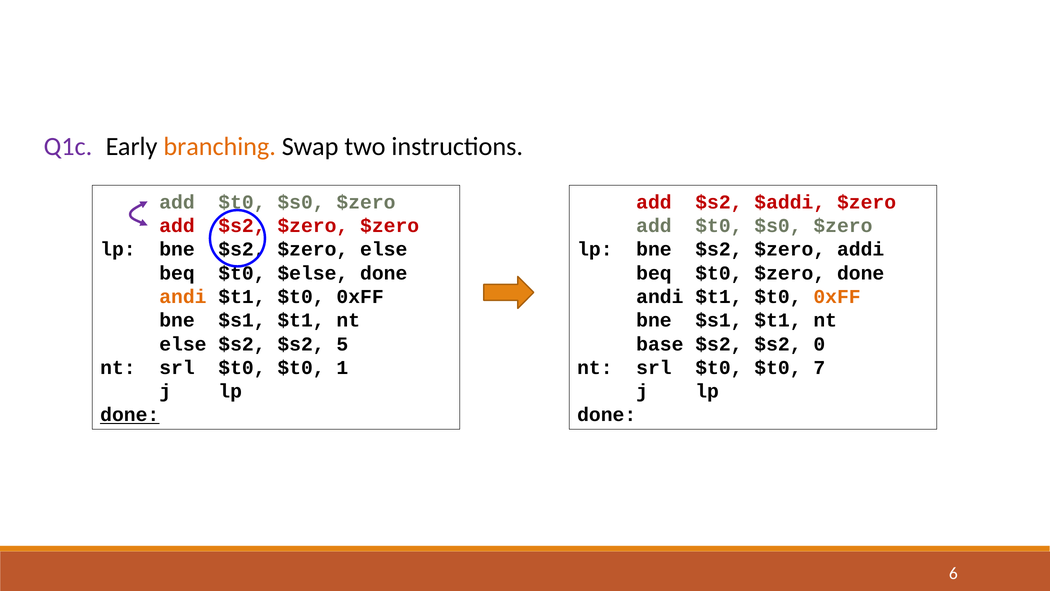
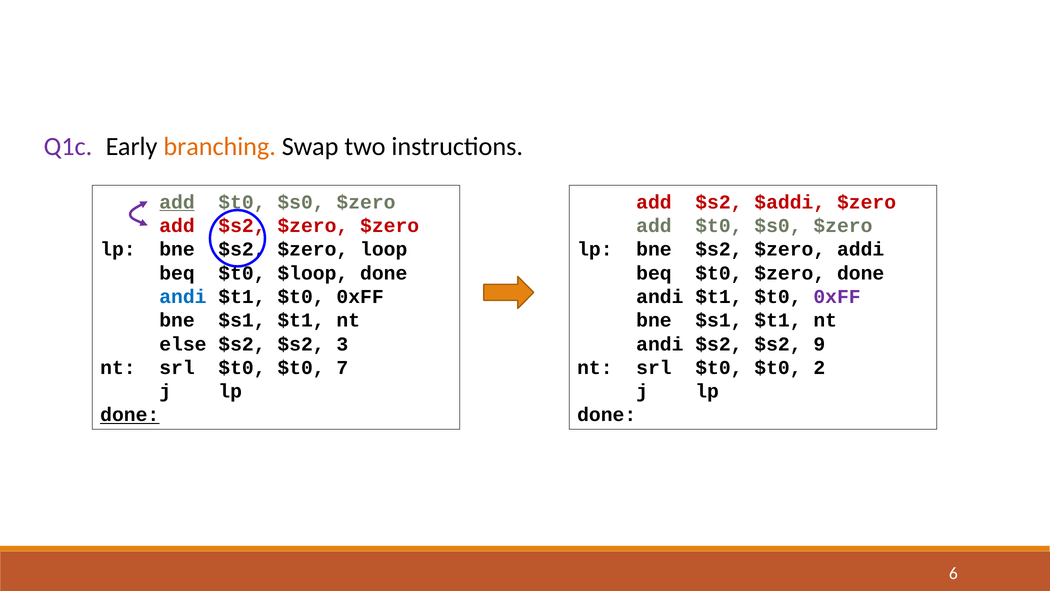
add at (177, 202) underline: none -> present
$zero else: else -> loop
$else: $else -> $loop
andi at (183, 297) colour: orange -> blue
0xFF at (837, 297) colour: orange -> purple
5: 5 -> 3
base at (660, 344): base -> andi
0: 0 -> 9
1: 1 -> 7
7: 7 -> 2
